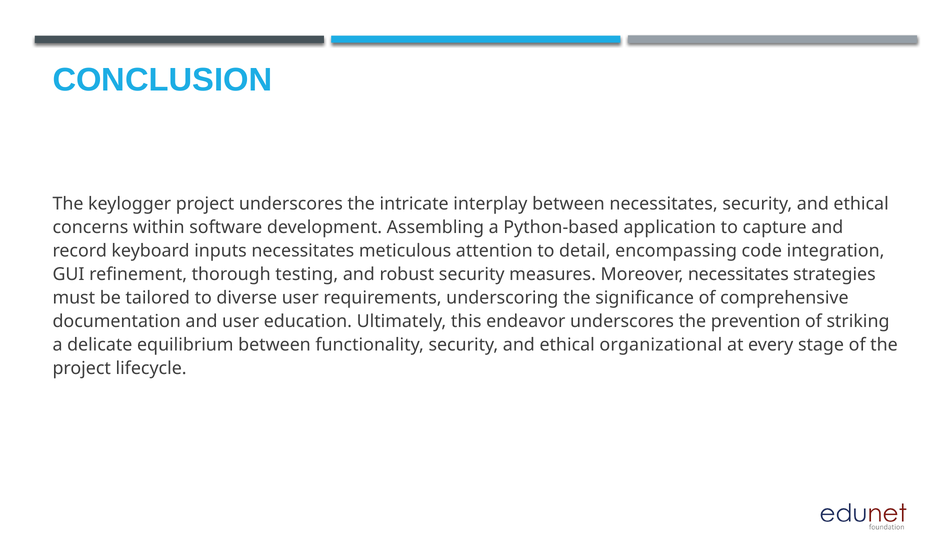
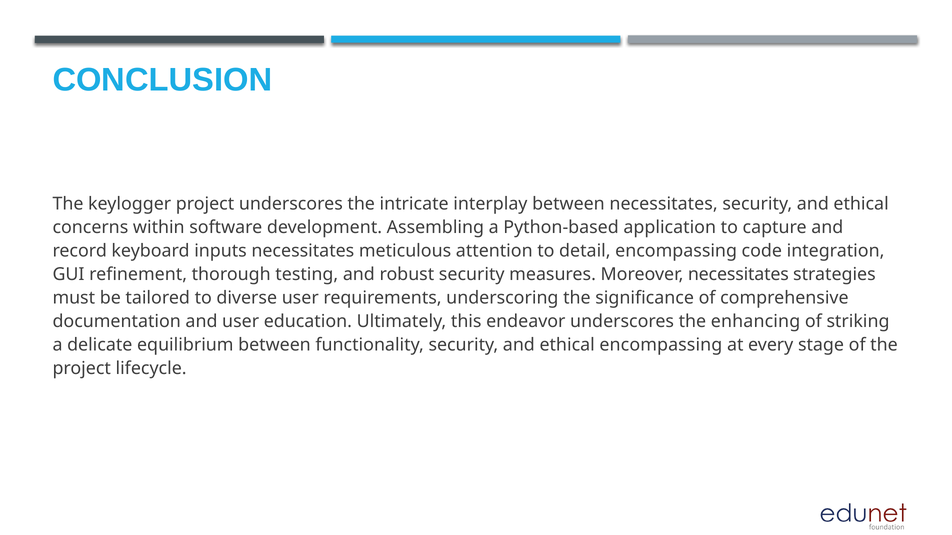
prevention: prevention -> enhancing
ethical organizational: organizational -> encompassing
